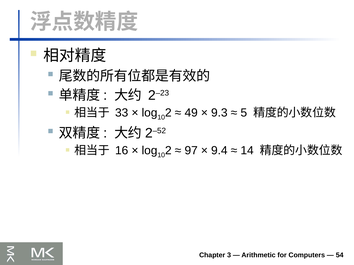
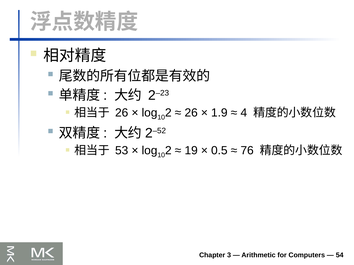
33 at (122, 113): 33 -> 26
49 at (191, 113): 49 -> 26
9.3: 9.3 -> 1.9
5: 5 -> 4
16: 16 -> 53
97: 97 -> 19
9.4: 9.4 -> 0.5
14: 14 -> 76
